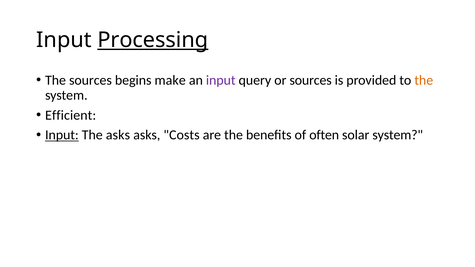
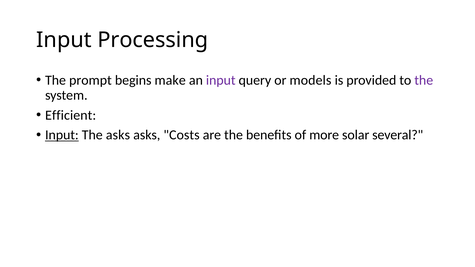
Processing underline: present -> none
The sources: sources -> prompt
or sources: sources -> models
the at (424, 80) colour: orange -> purple
often: often -> more
solar system: system -> several
